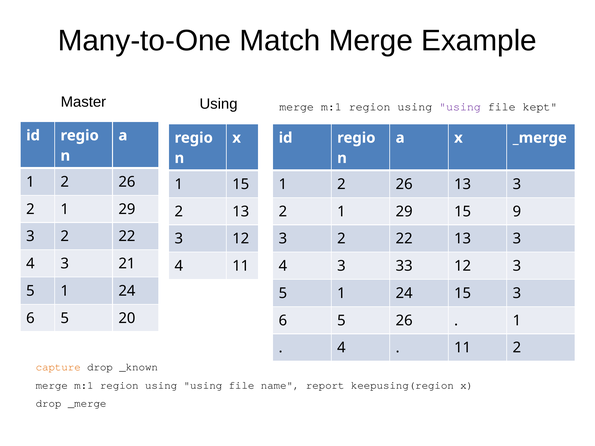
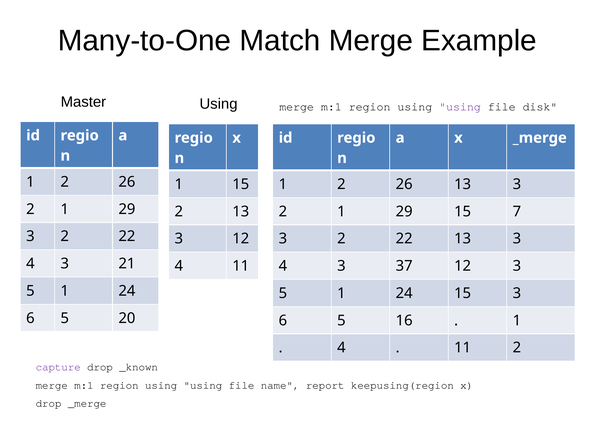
kept: kept -> disk
9: 9 -> 7
33: 33 -> 37
5 26: 26 -> 16
capture colour: orange -> purple
